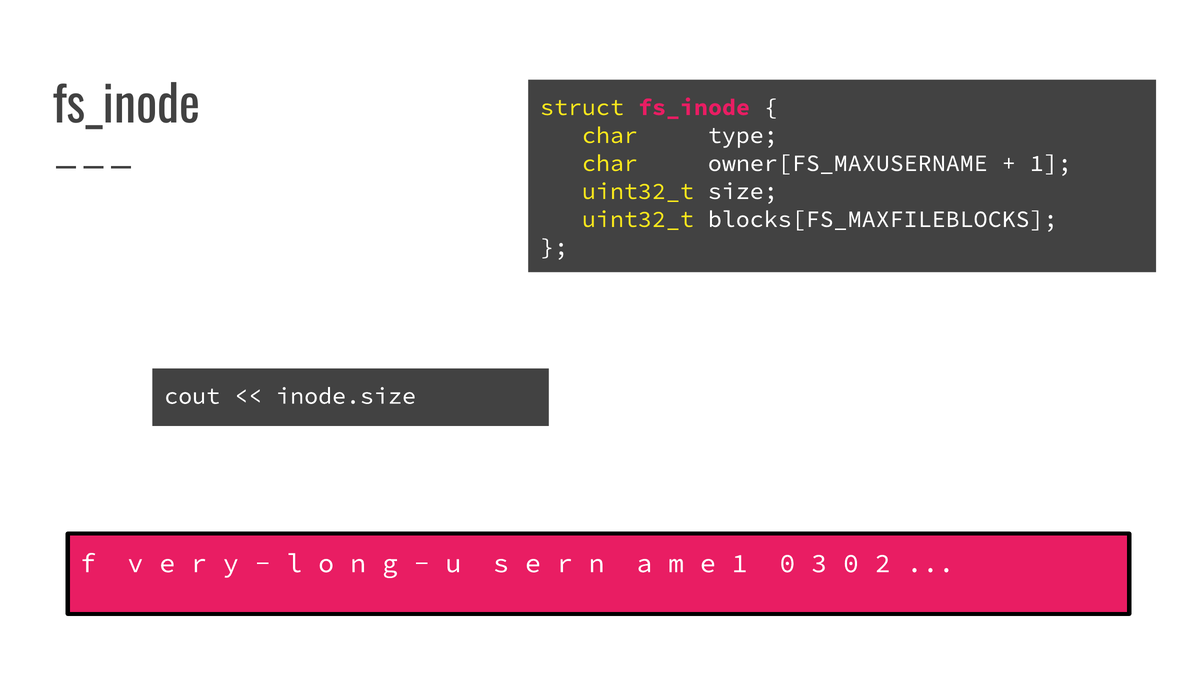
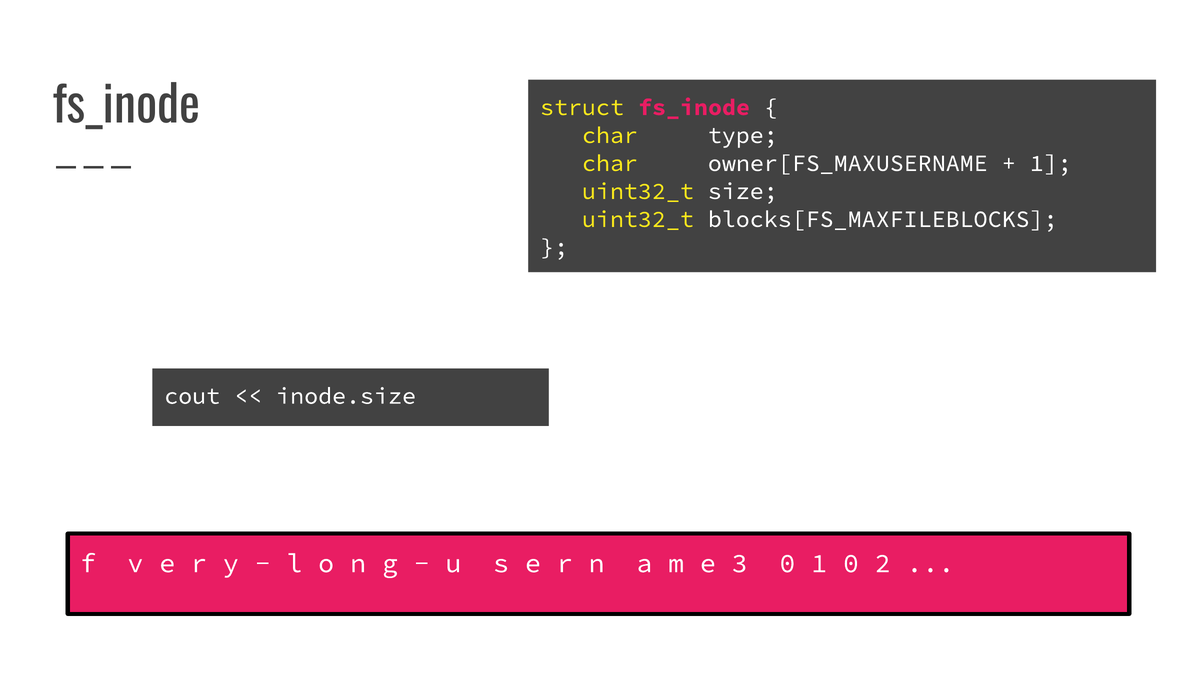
e 1: 1 -> 3
0 3: 3 -> 1
